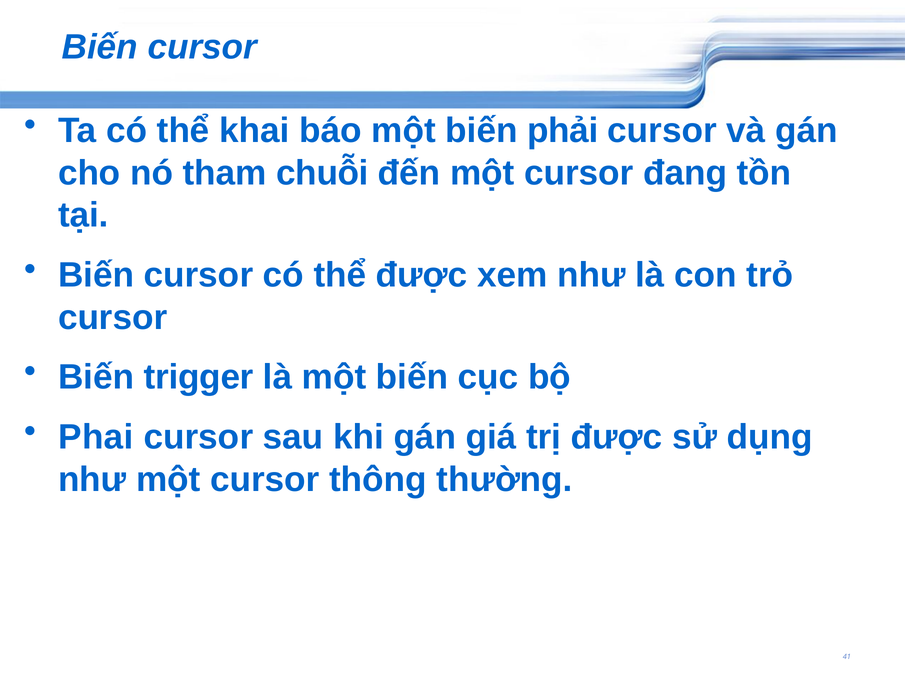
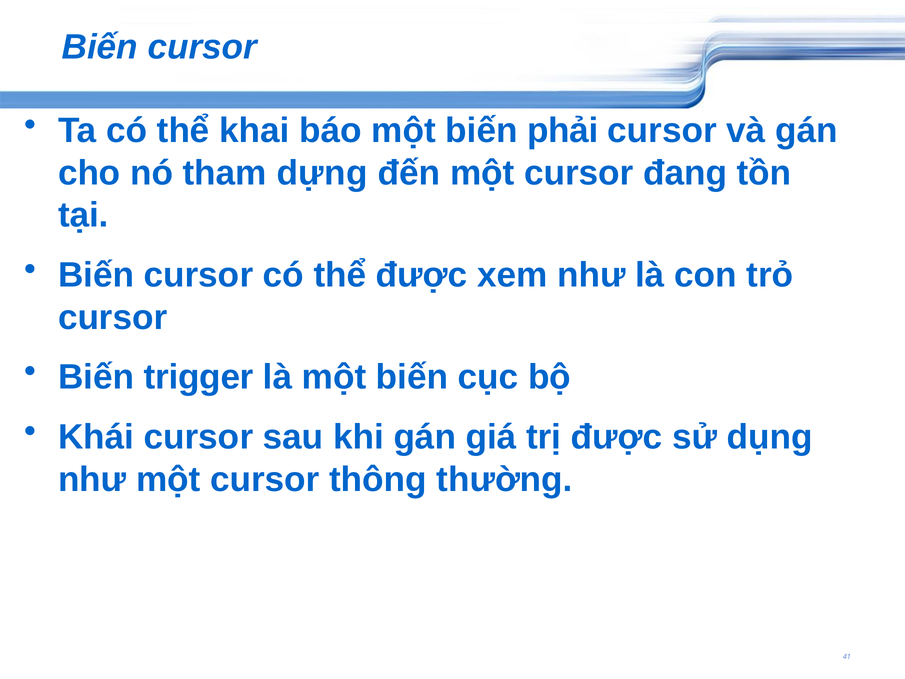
chuỗi: chuỗi -> dựng
Phai: Phai -> Khái
